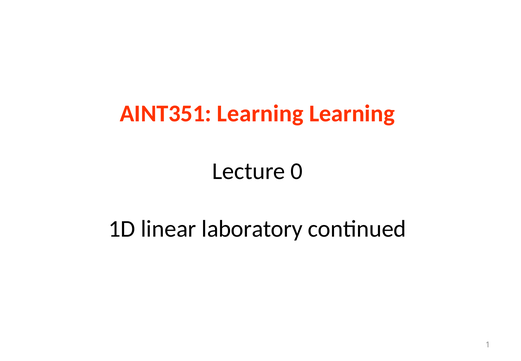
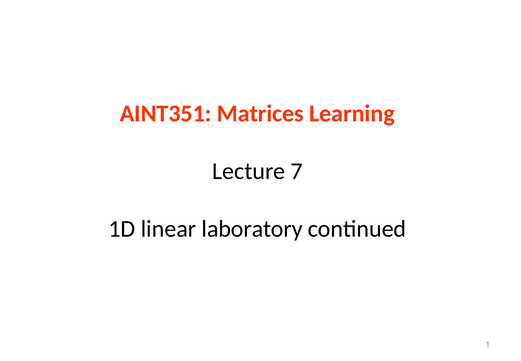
AINT351 Learning: Learning -> Matrices
0: 0 -> 7
